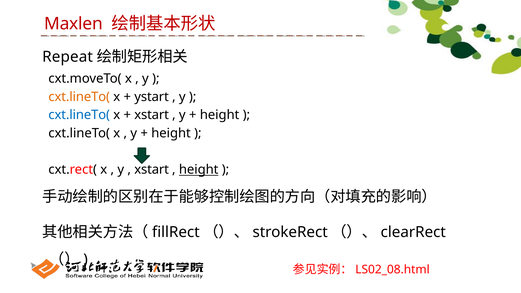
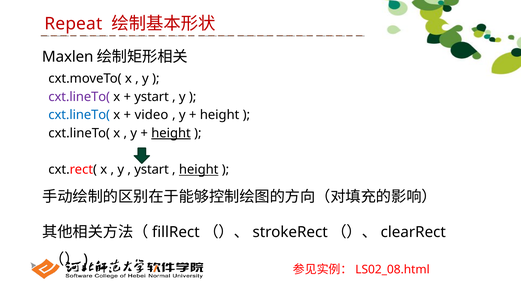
Maxlen: Maxlen -> Repeat
Repeat: Repeat -> Maxlen
cxt.lineTo( at (79, 97) colour: orange -> purple
xstart at (152, 115): xstart -> video
height at (171, 133) underline: none -> present
xstart at (152, 170): xstart -> ystart
